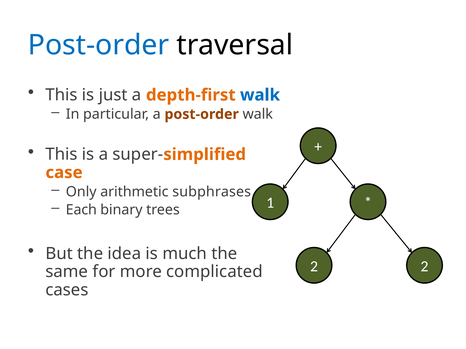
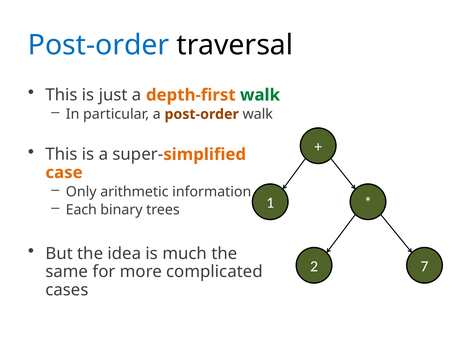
walk at (260, 95) colour: blue -> green
subphrases: subphrases -> information
2 2: 2 -> 7
